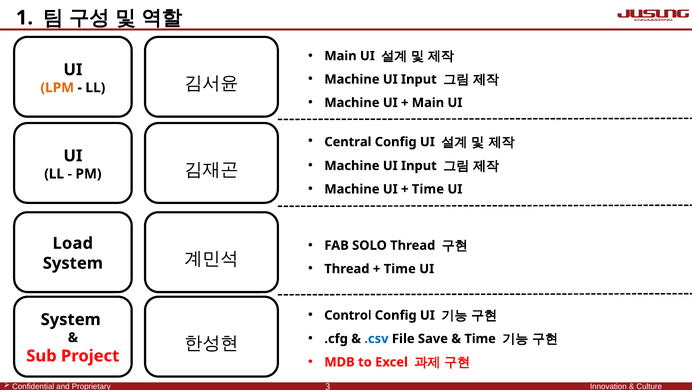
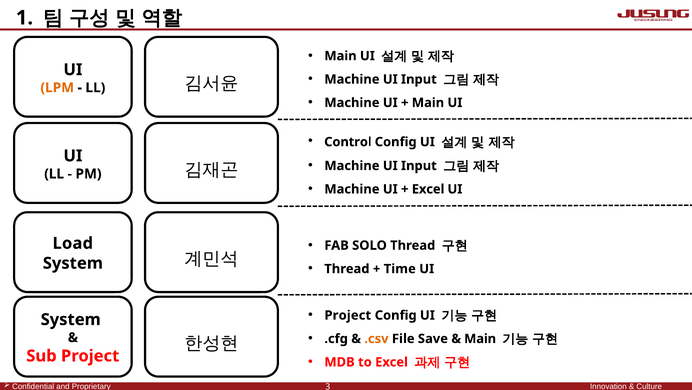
Central: Central -> Control
Time at (428, 189): Time -> Excel
Control at (348, 315): Control -> Project
.csv colour: blue -> orange
Time at (480, 338): Time -> Main
